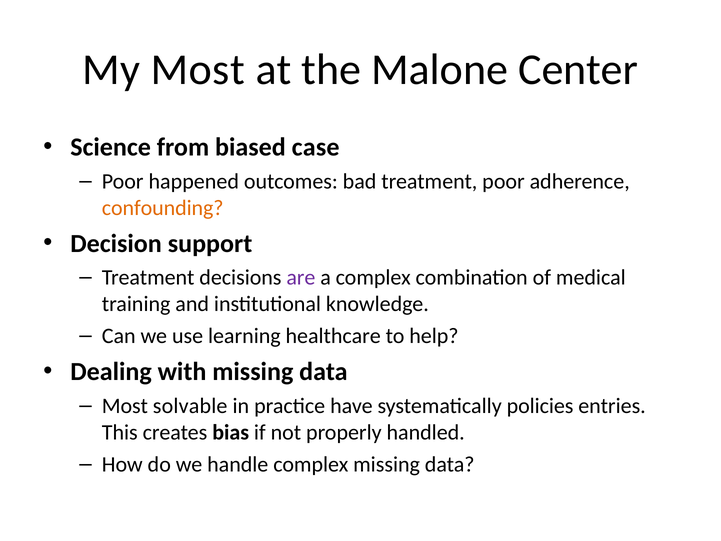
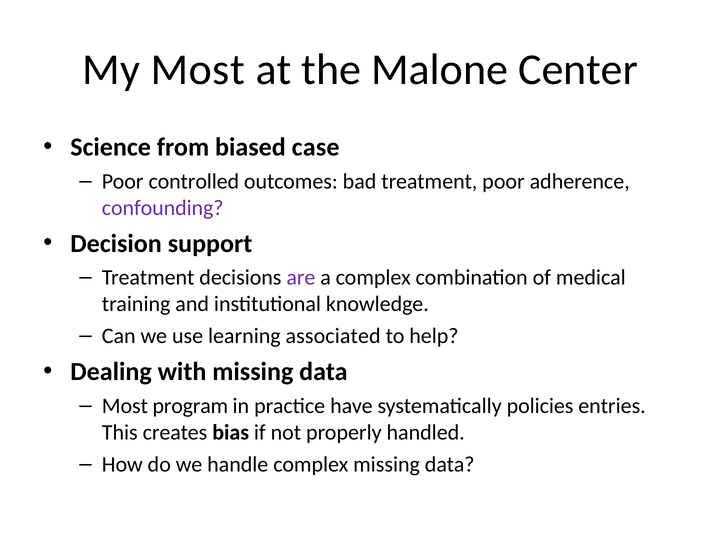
happened: happened -> controlled
confounding colour: orange -> purple
healthcare: healthcare -> associated
solvable: solvable -> program
